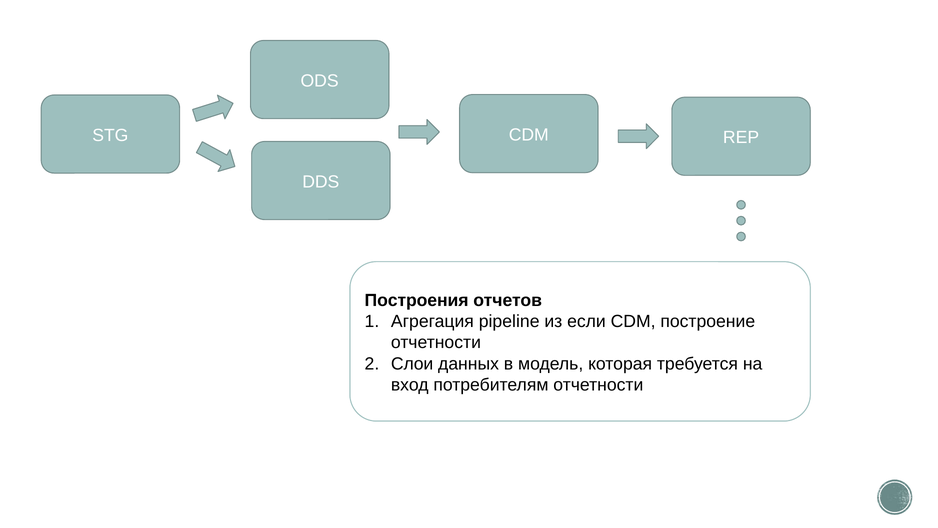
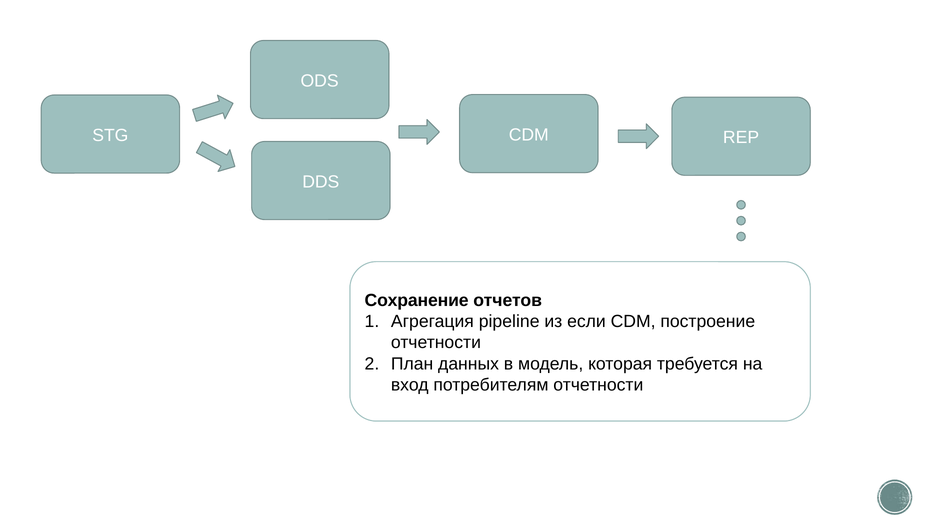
Построения: Построения -> Сохранение
Слои: Слои -> План
